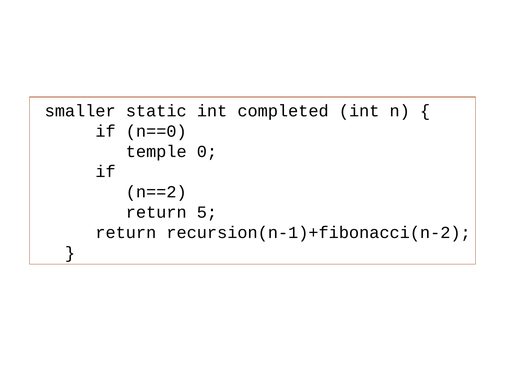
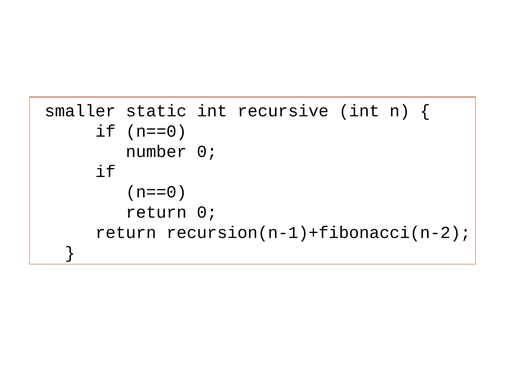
completed: completed -> recursive
temple: temple -> number
n==2 at (156, 192): n==2 -> n==0
return 5: 5 -> 0
